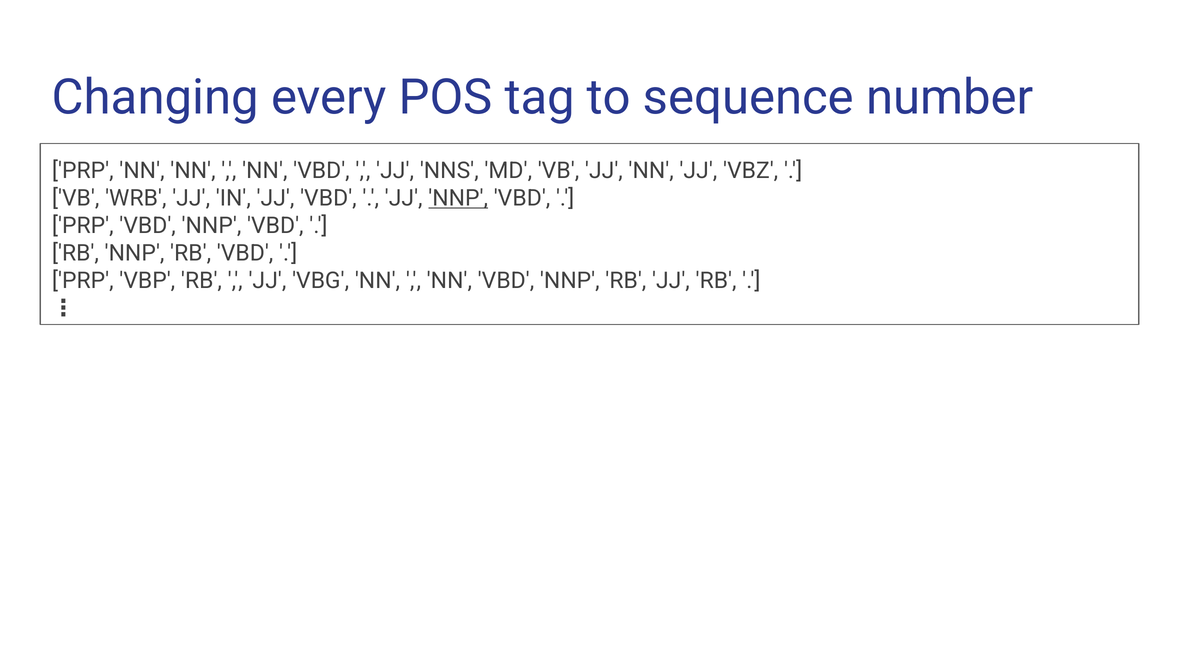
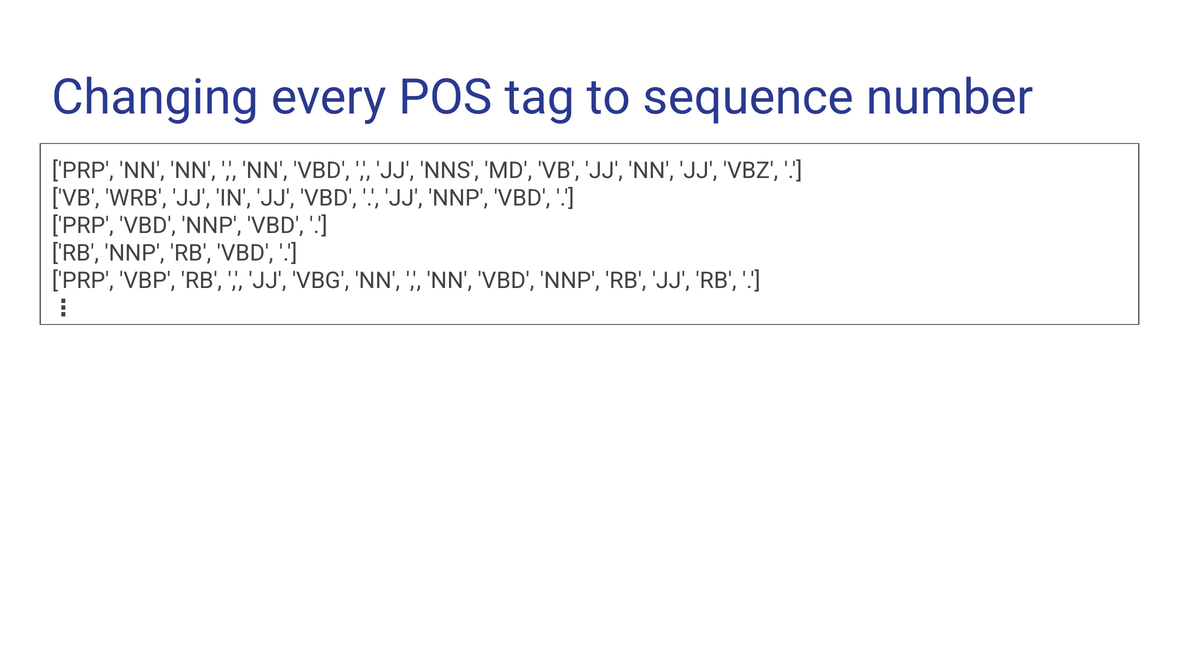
NNP at (458, 198) underline: present -> none
